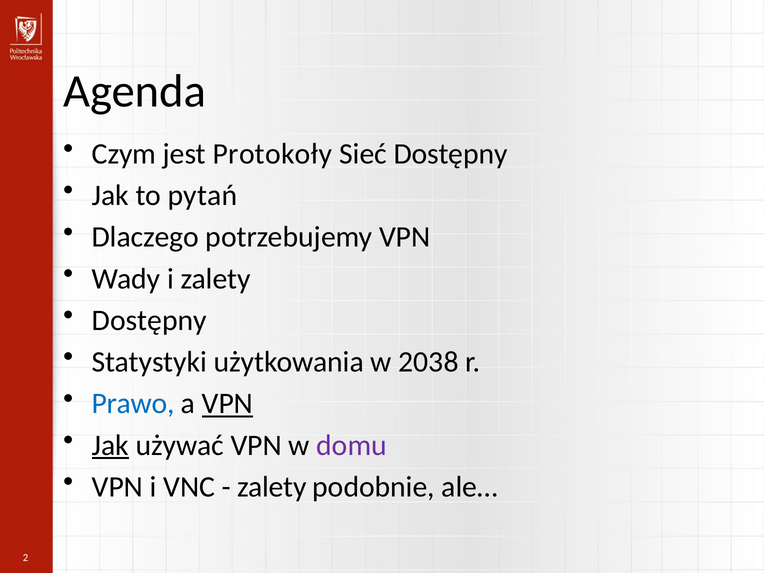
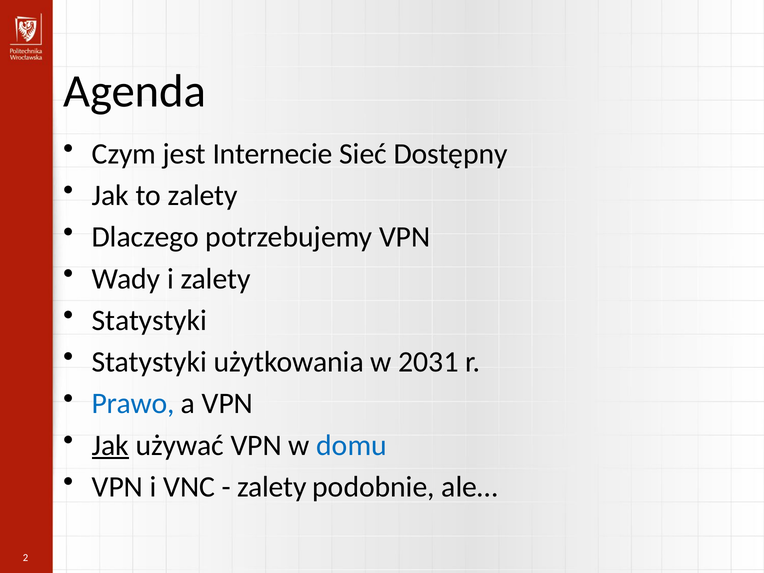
Protokoły: Protokoły -> Internecie
to pytań: pytań -> zalety
Dostępny at (149, 320): Dostępny -> Statystyki
2038: 2038 -> 2031
VPN at (227, 404) underline: present -> none
domu colour: purple -> blue
